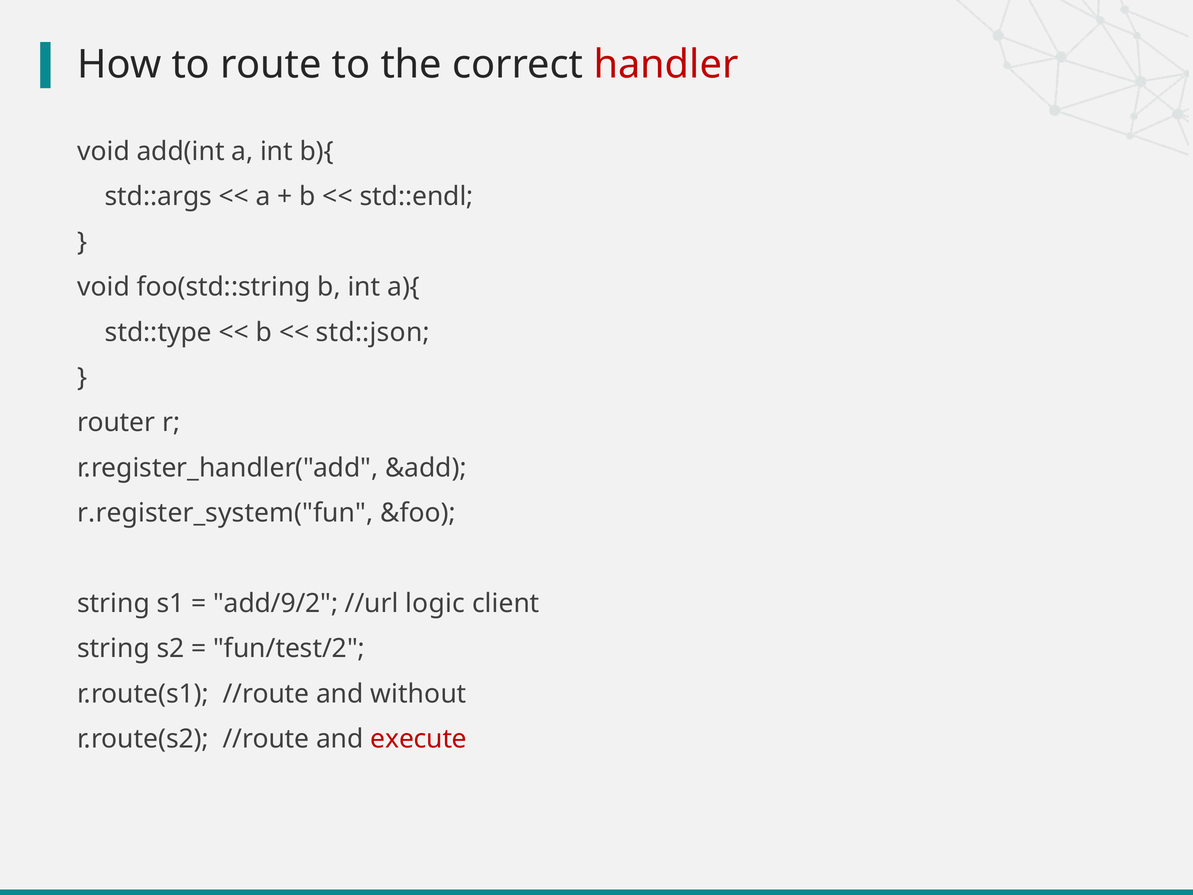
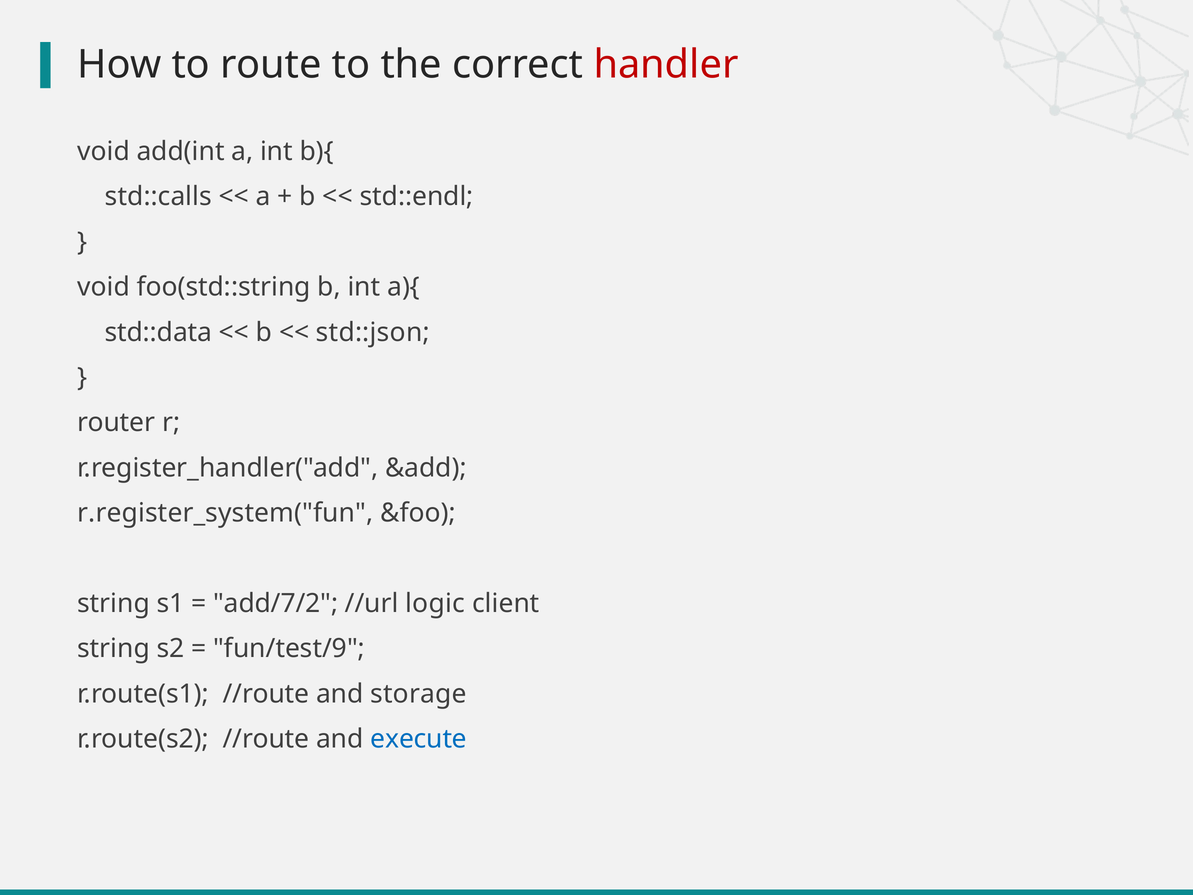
std::args: std::args -> std::calls
std::type: std::type -> std::data
add/9/2: add/9/2 -> add/7/2
fun/test/2: fun/test/2 -> fun/test/9
without: without -> storage
execute colour: red -> blue
